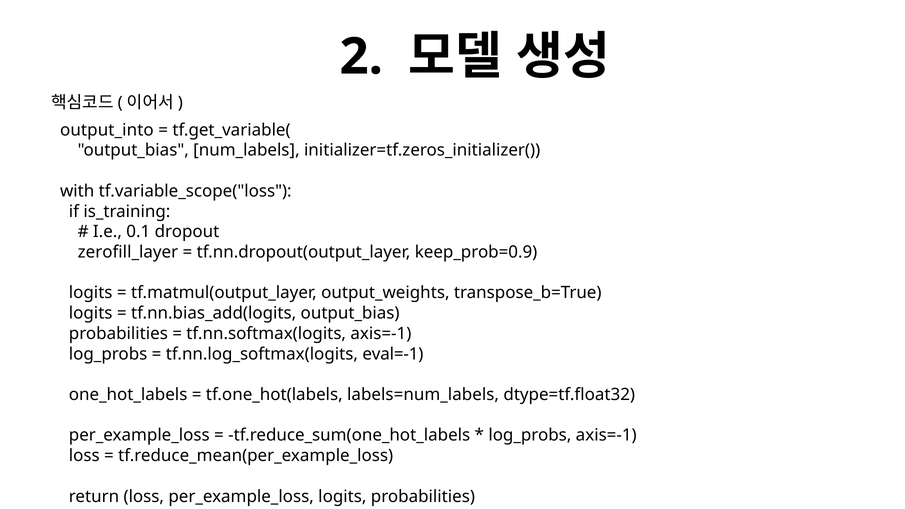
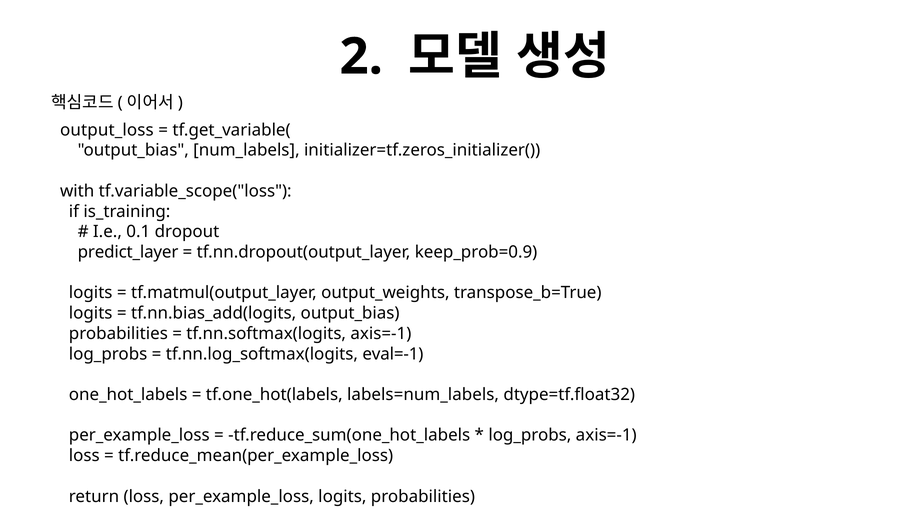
output_into: output_into -> output_loss
zerofill_layer: zerofill_layer -> predict_layer
